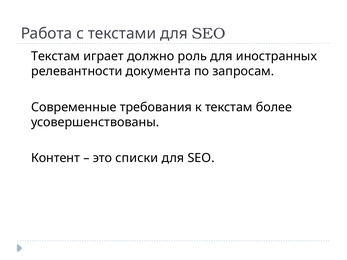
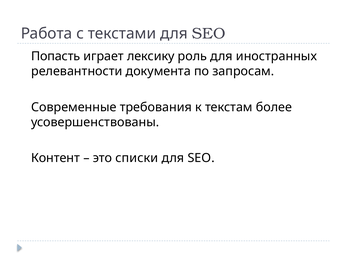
Текстам at (56, 56): Текстам -> Попасть
должно: должно -> лексику
